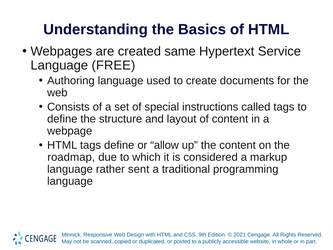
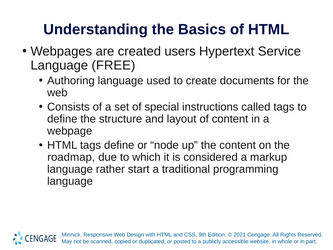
same: same -> users
allow: allow -> node
sent: sent -> start
